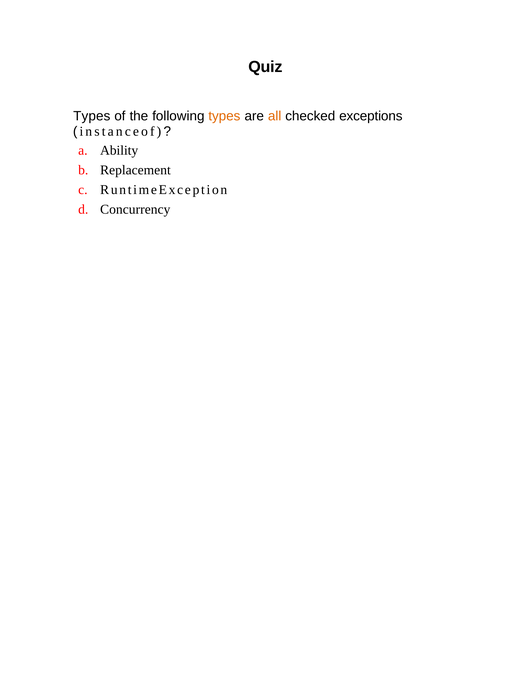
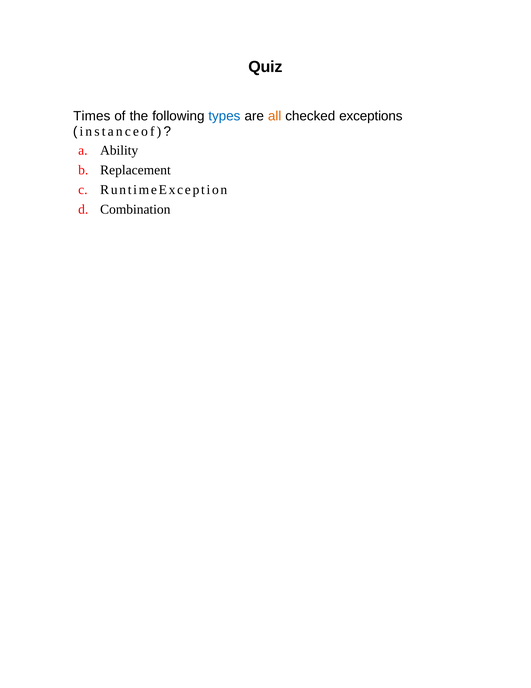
Types at (92, 116): Types -> Times
types at (224, 116) colour: orange -> blue
Concurrency: Concurrency -> Combination
